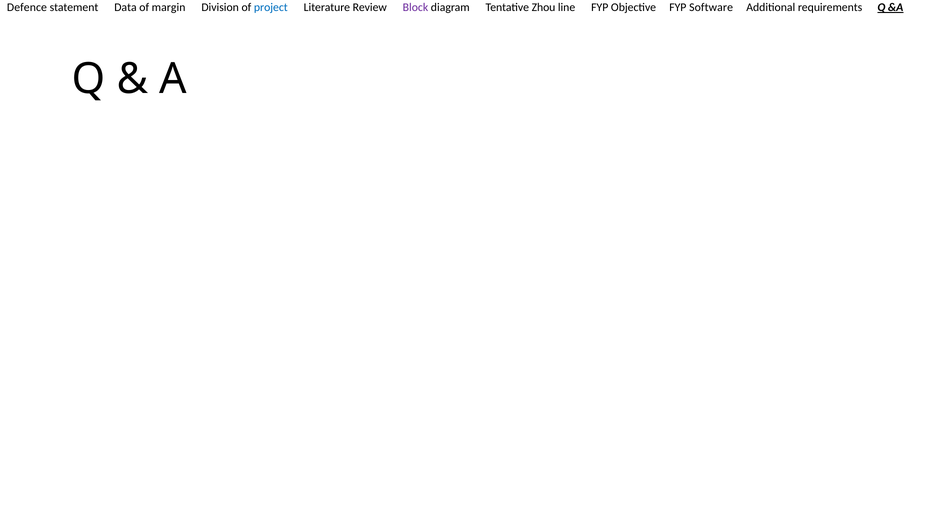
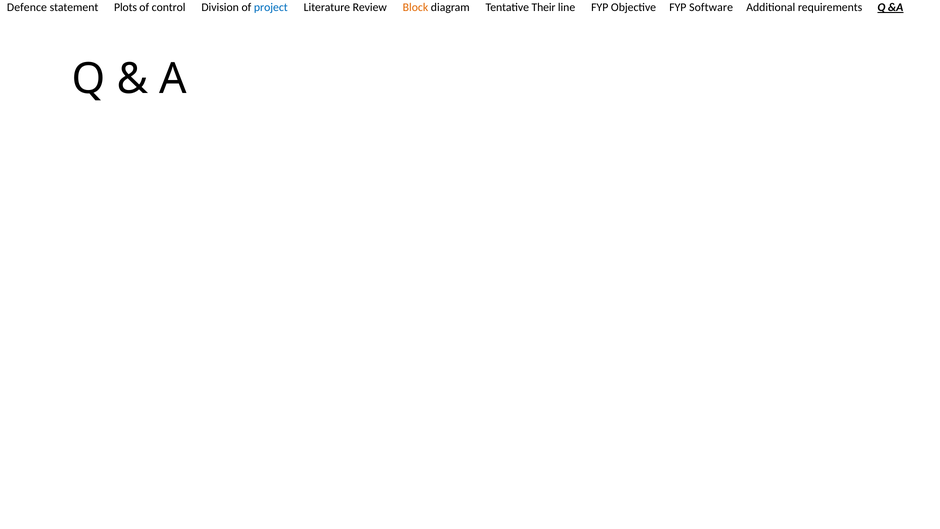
Data: Data -> Plots
margin: margin -> control
Block colour: purple -> orange
Zhou: Zhou -> Their
